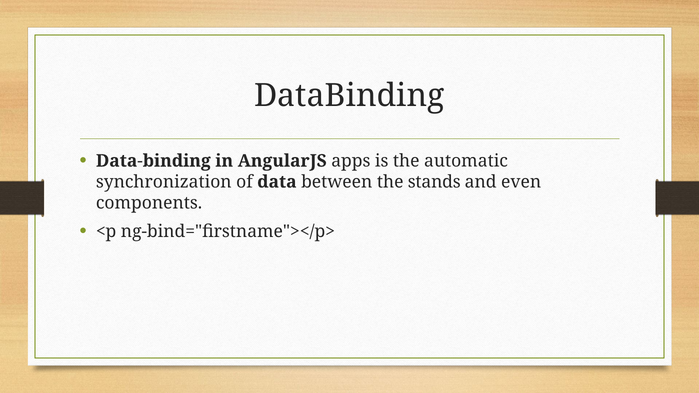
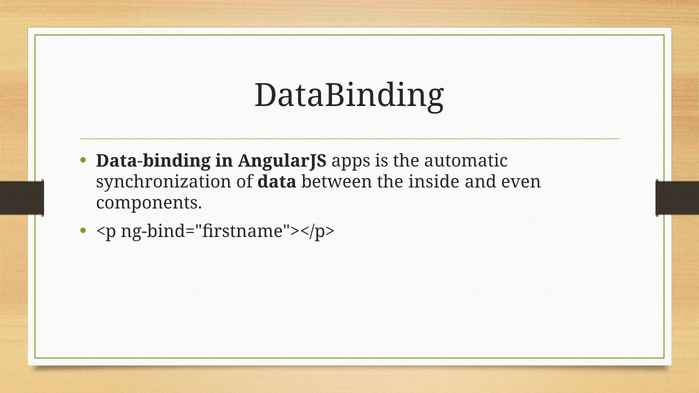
stands: stands -> inside
